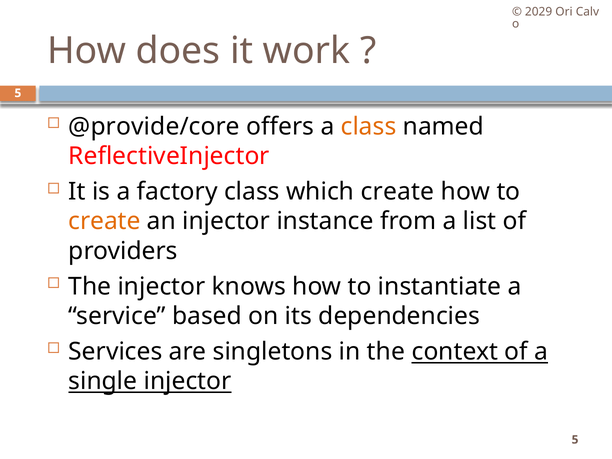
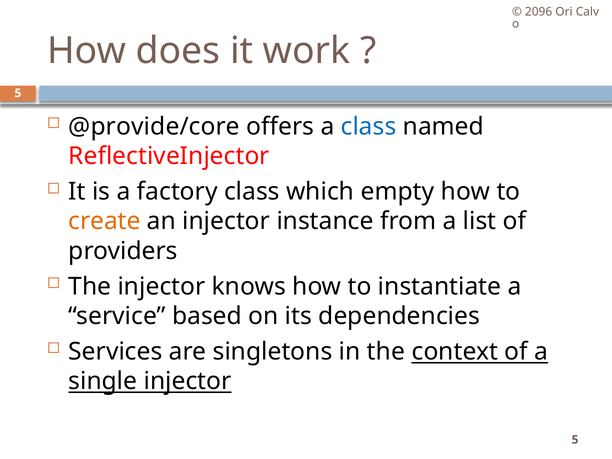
2029: 2029 -> 2096
class at (369, 127) colour: orange -> blue
which create: create -> empty
